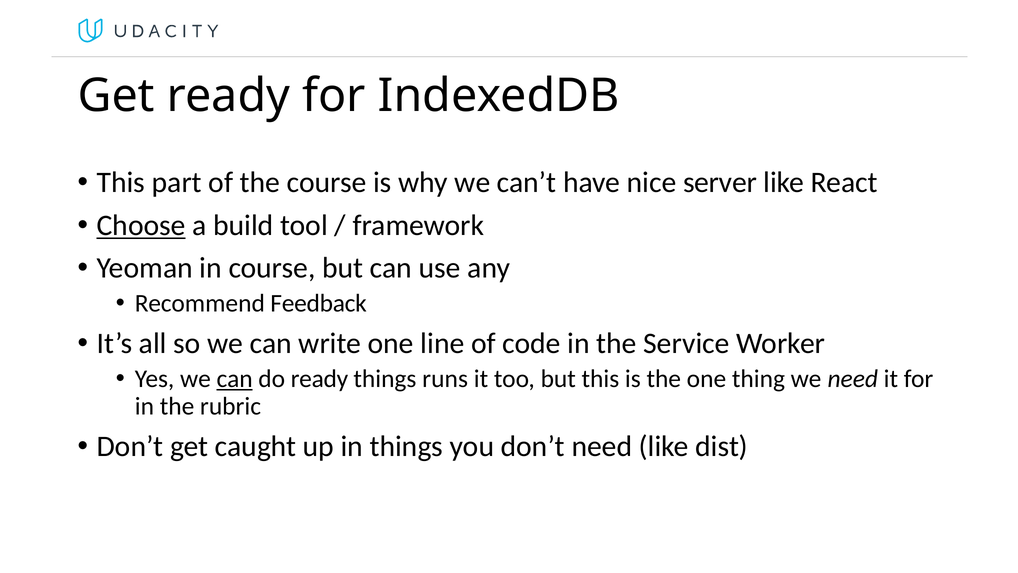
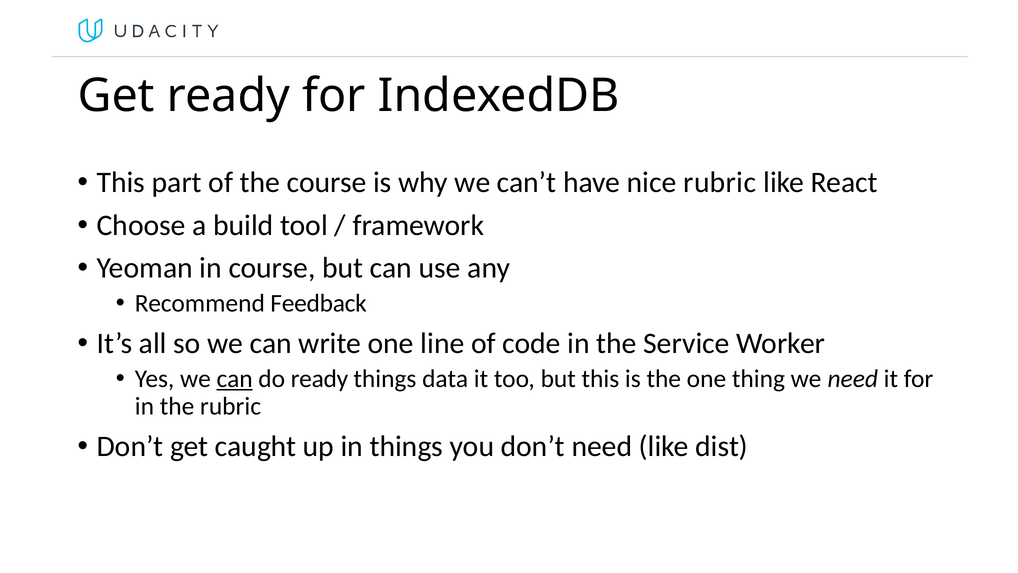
nice server: server -> rubric
Choose underline: present -> none
runs: runs -> data
